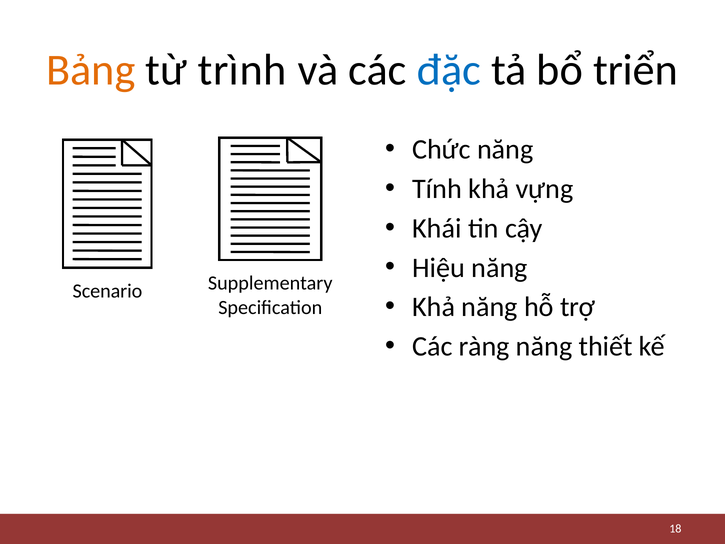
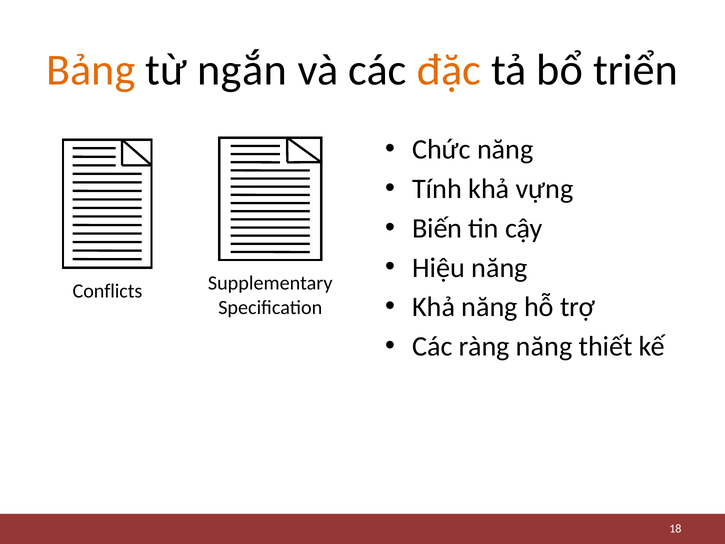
trình: trình -> ngắn
đặc colour: blue -> orange
Khái: Khái -> Biến
Scenario: Scenario -> Conflicts
